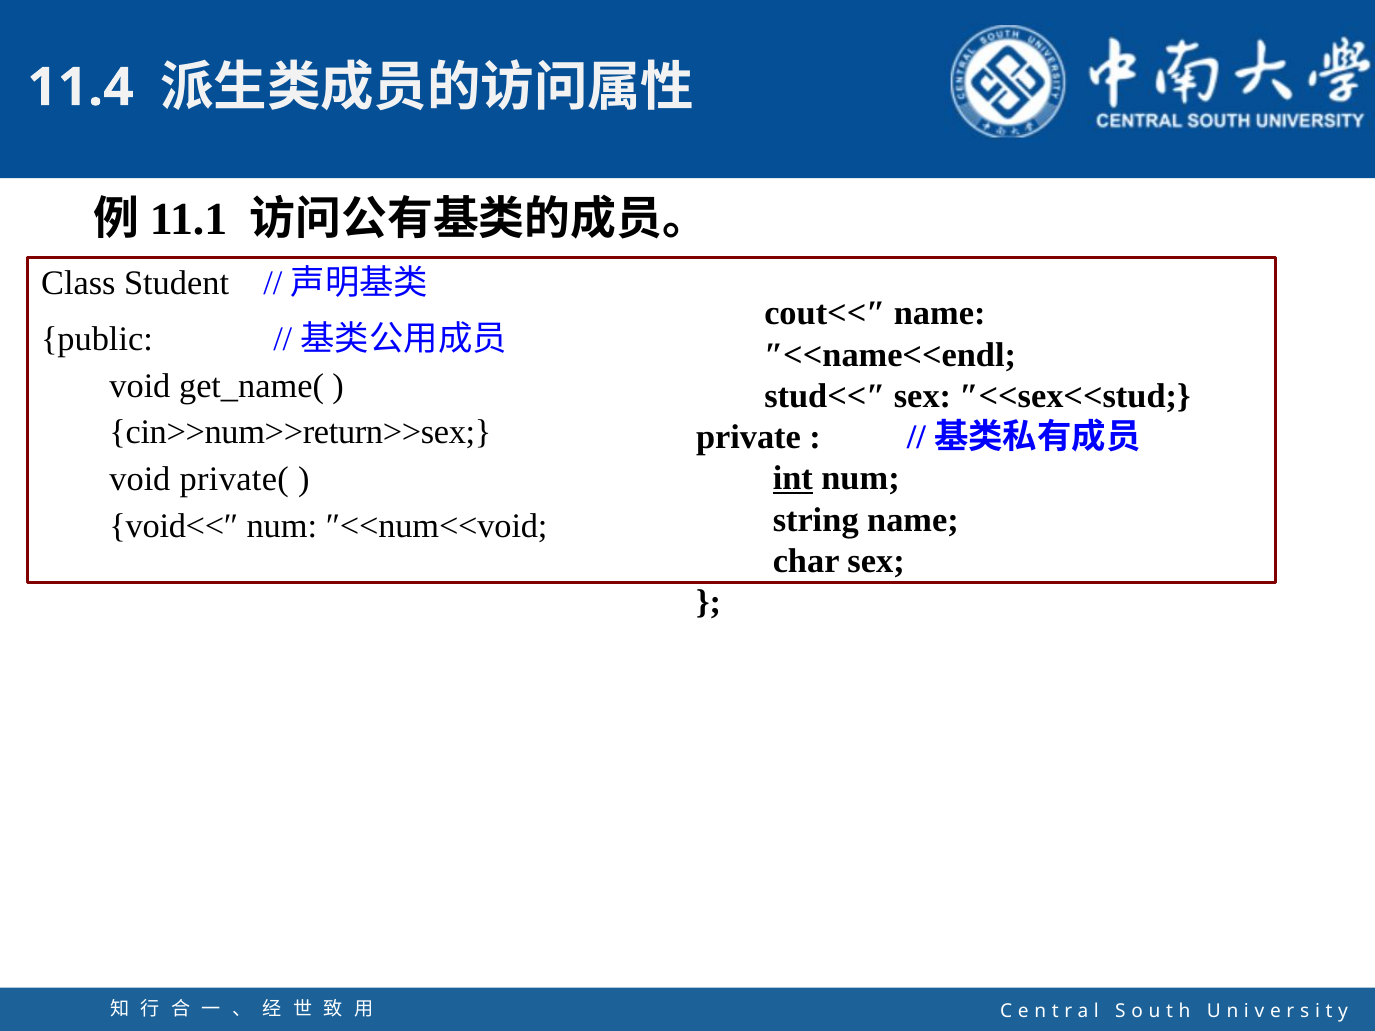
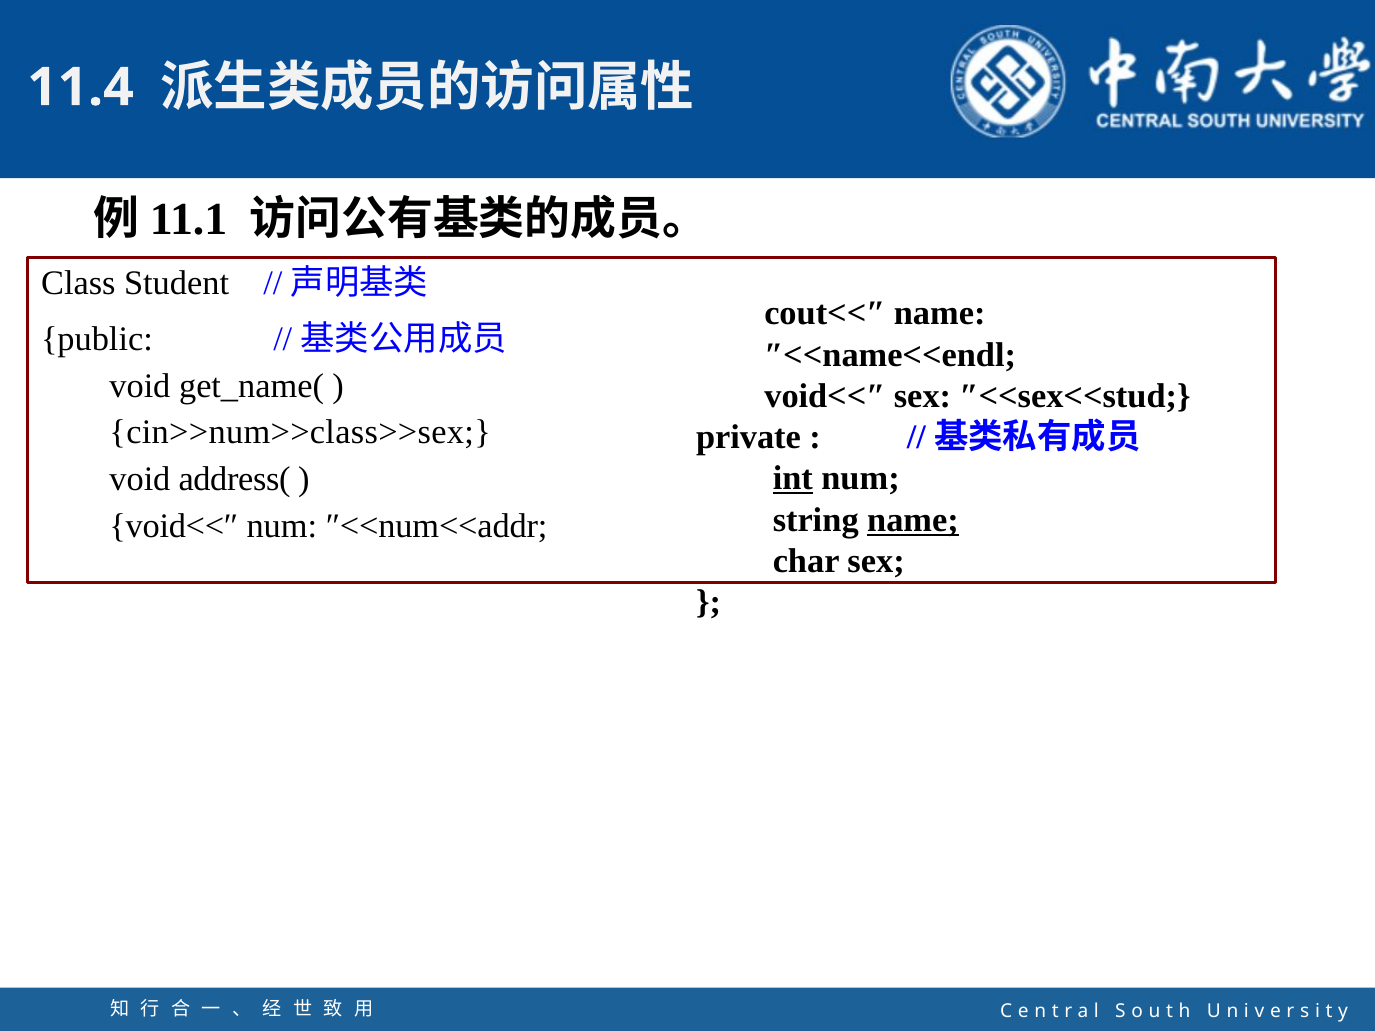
stud<<″ at (825, 396): stud<<″ -> void<<″
cin>>num>>return>>sex: cin>>num>>return>>sex -> cin>>num>>class>>sex
private(: private( -> address(
name at (913, 520) underline: none -> present
″<<num<<void: ″<<num<<void -> ″<<num<<addr
